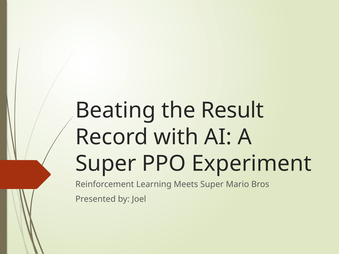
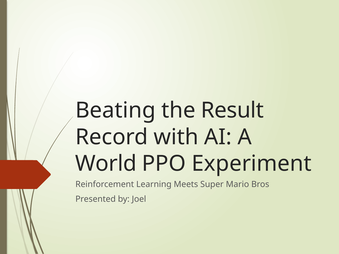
Super at (106, 164): Super -> World
